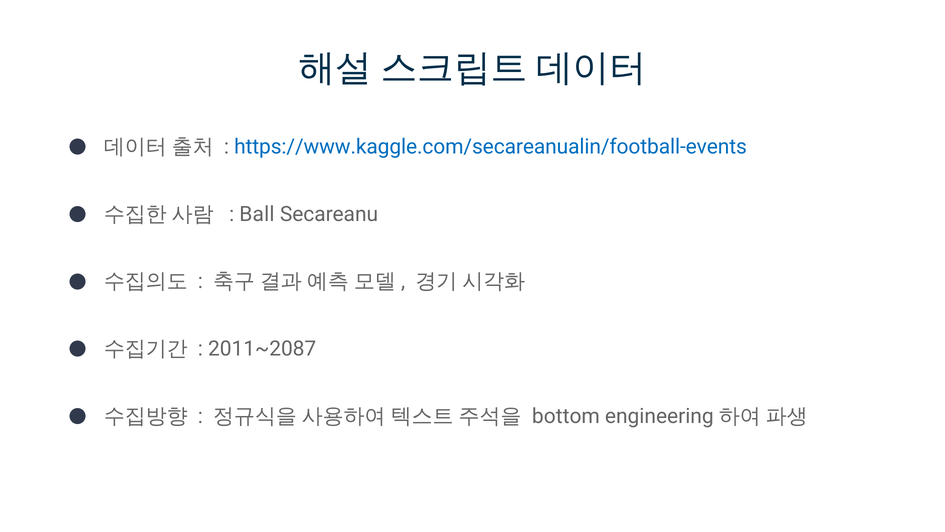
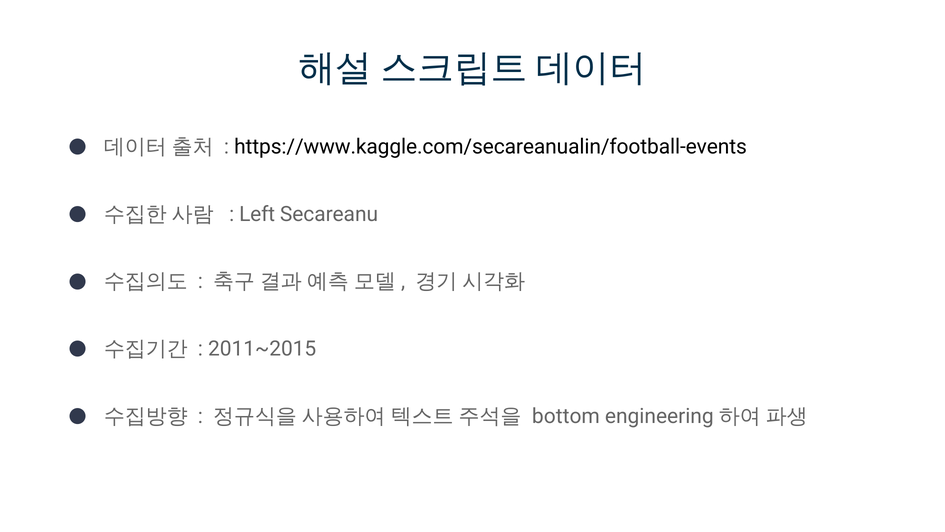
https://www.kaggle.com/secareanualin/football-events colour: blue -> black
Ball: Ball -> Left
2011~2087: 2011~2087 -> 2011~2015
